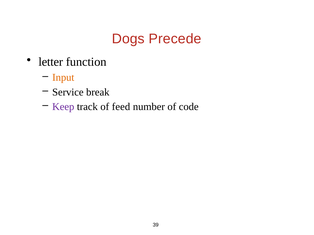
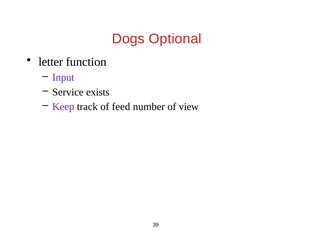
Precede: Precede -> Optional
Input colour: orange -> purple
break: break -> exists
code: code -> view
